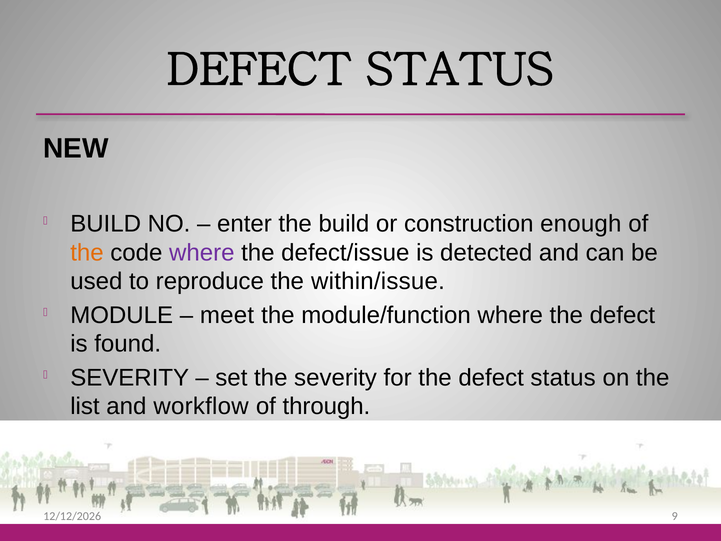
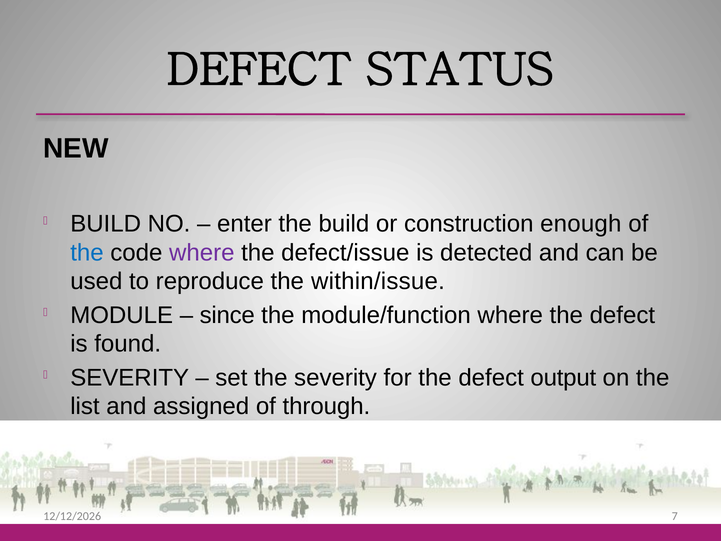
the at (87, 252) colour: orange -> blue
meet: meet -> since
the defect status: status -> output
workflow: workflow -> assigned
9: 9 -> 7
